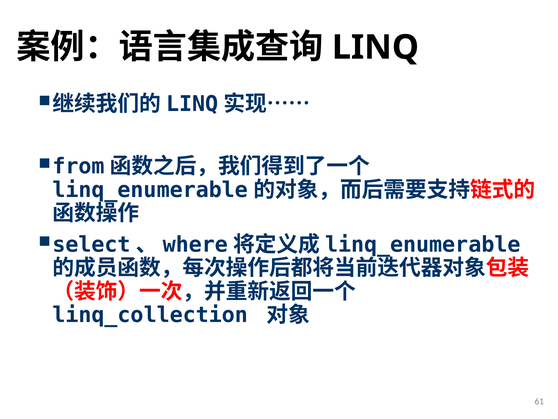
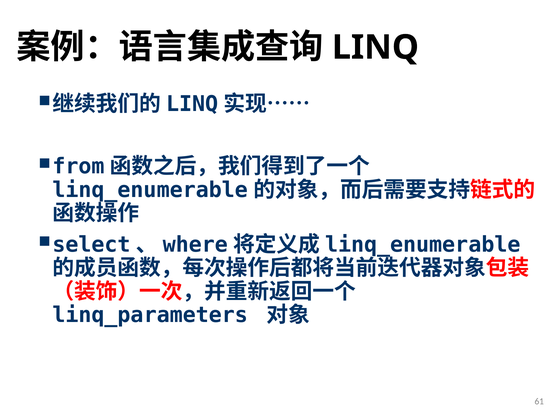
linq_collection: linq_collection -> linq_parameters
